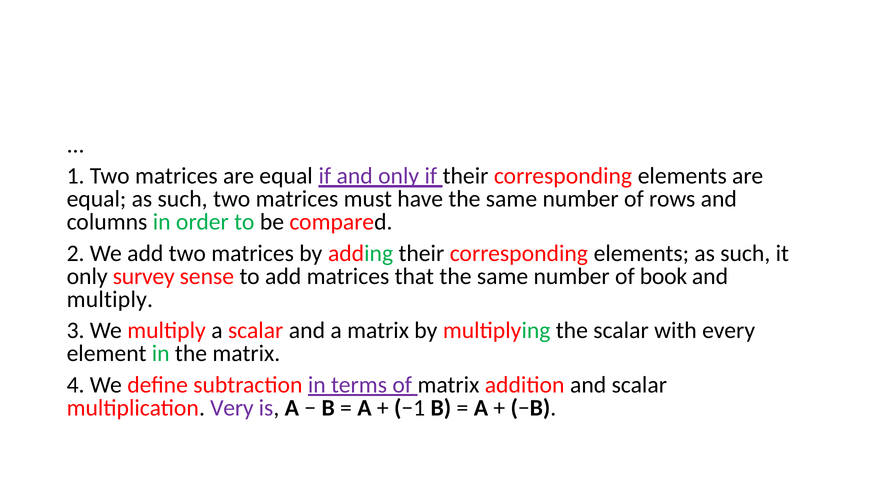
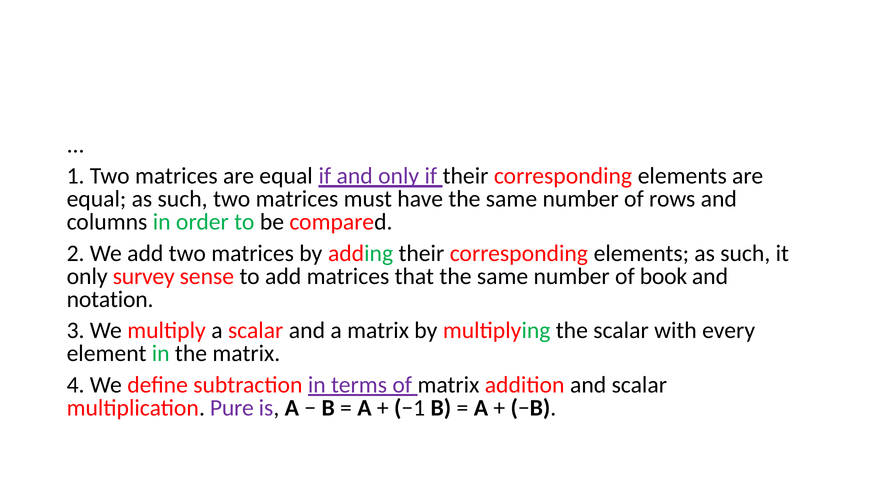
multiply at (110, 299): multiply -> notation
Very: Very -> Pure
